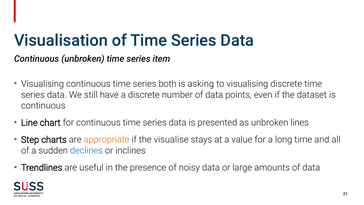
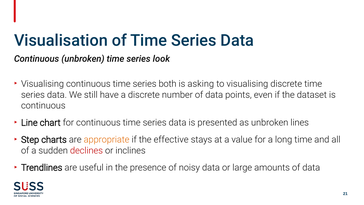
item: item -> look
visualise: visualise -> effective
declines colour: blue -> red
